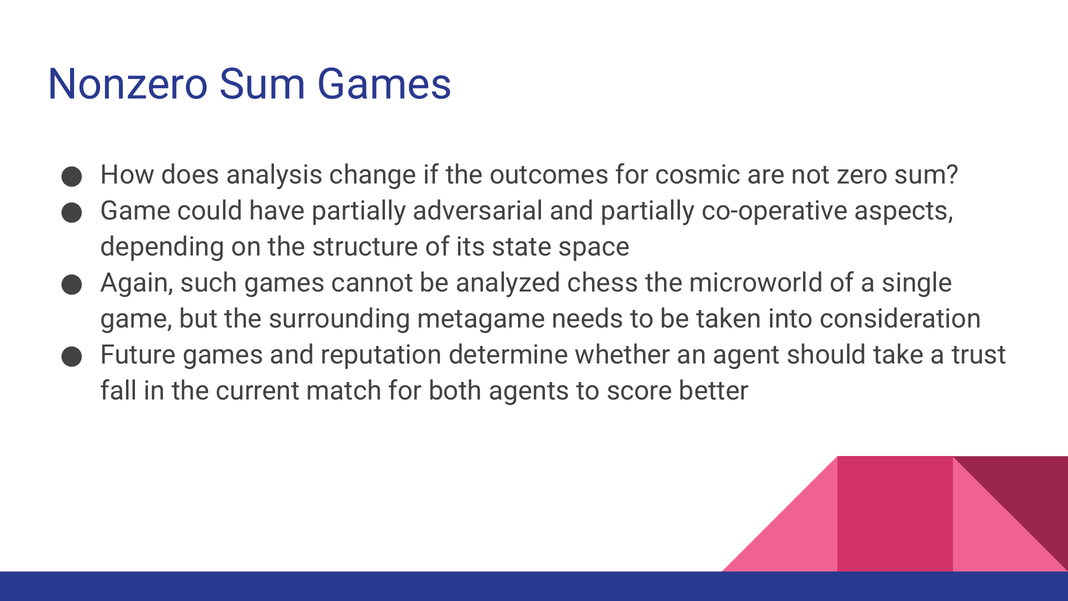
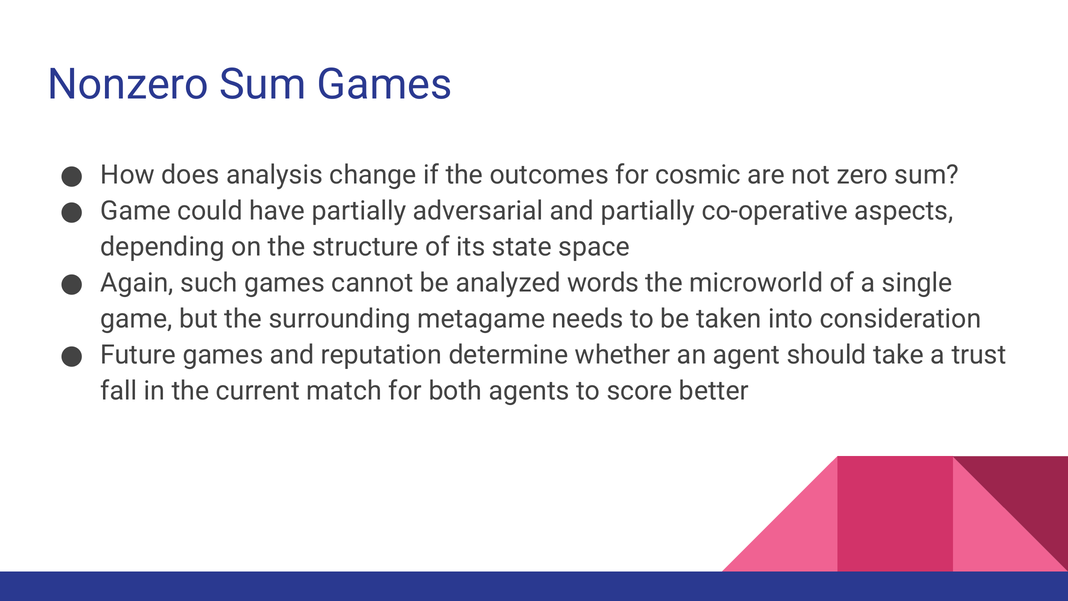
chess: chess -> words
